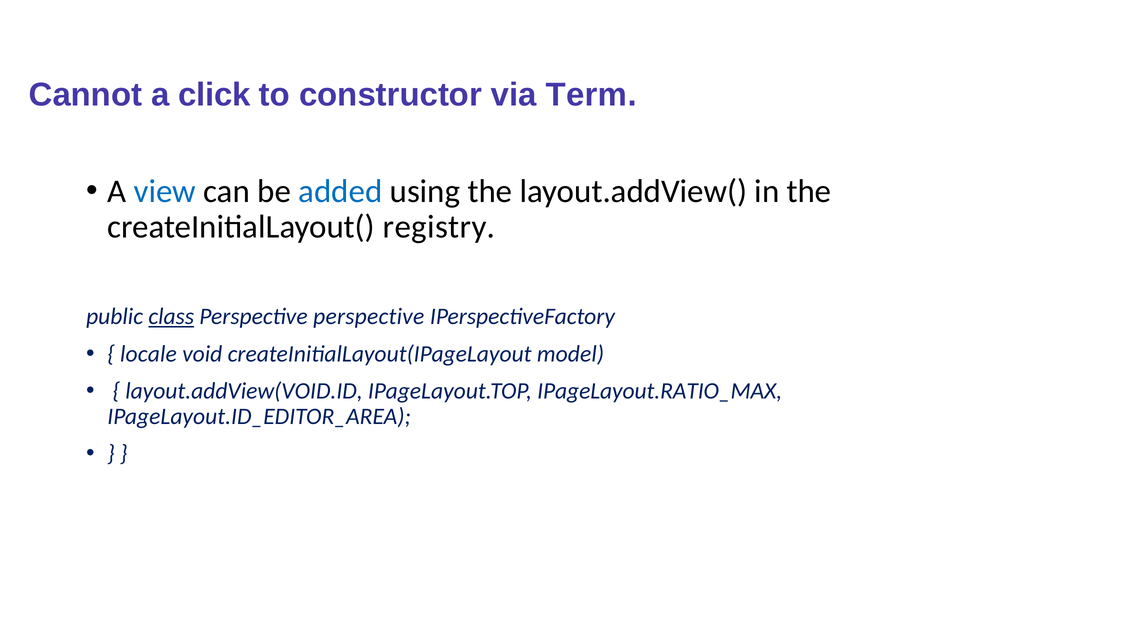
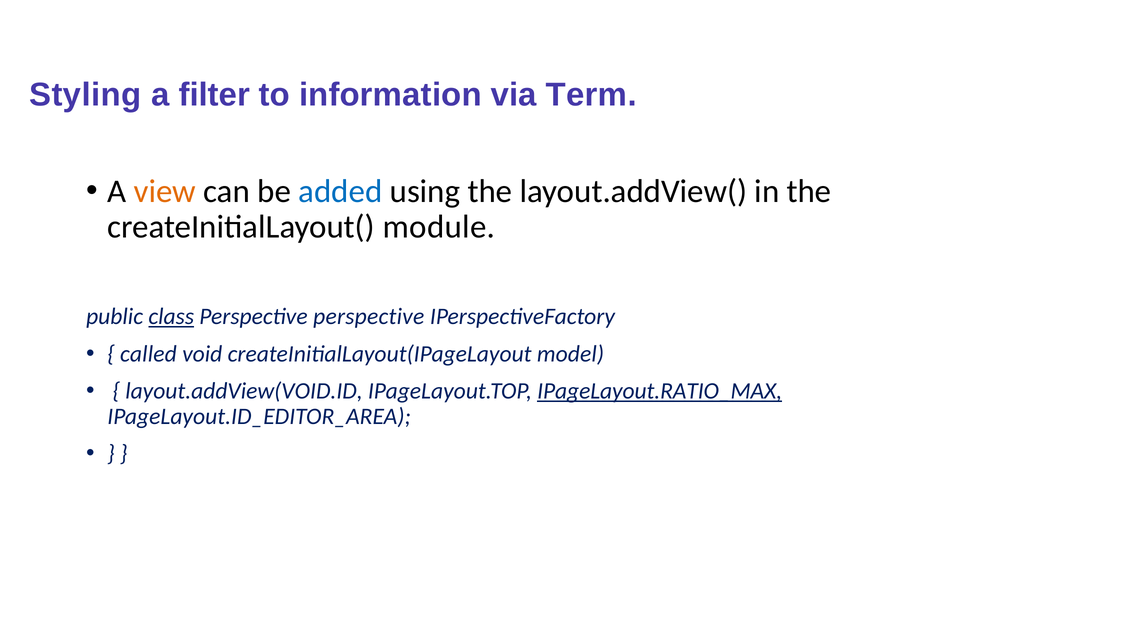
Cannot: Cannot -> Styling
click: click -> filter
constructor: constructor -> information
view colour: blue -> orange
registry: registry -> module
locale: locale -> called
IPageLayout.RATIO_MAX underline: none -> present
